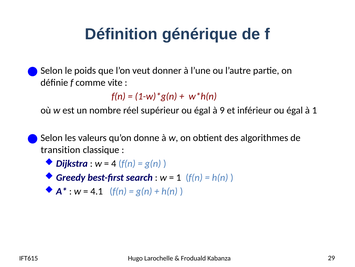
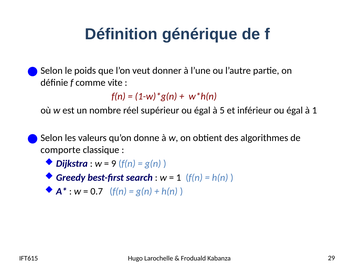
9: 9 -> 5
transition: transition -> comporte
4: 4 -> 9
4.1: 4.1 -> 0.7
